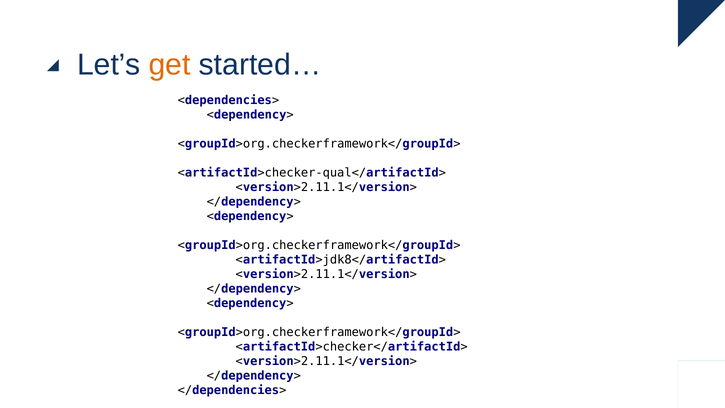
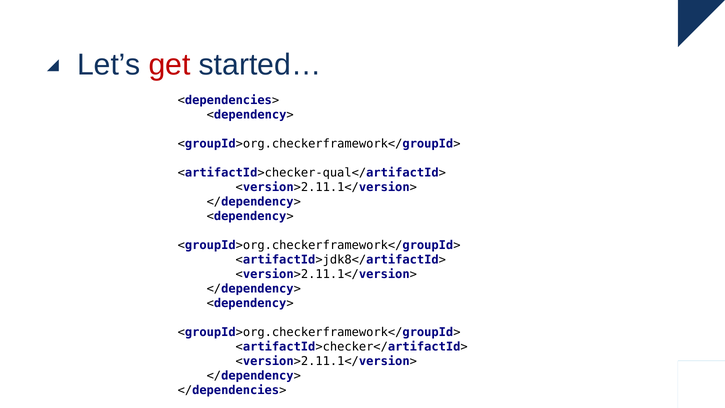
get colour: orange -> red
